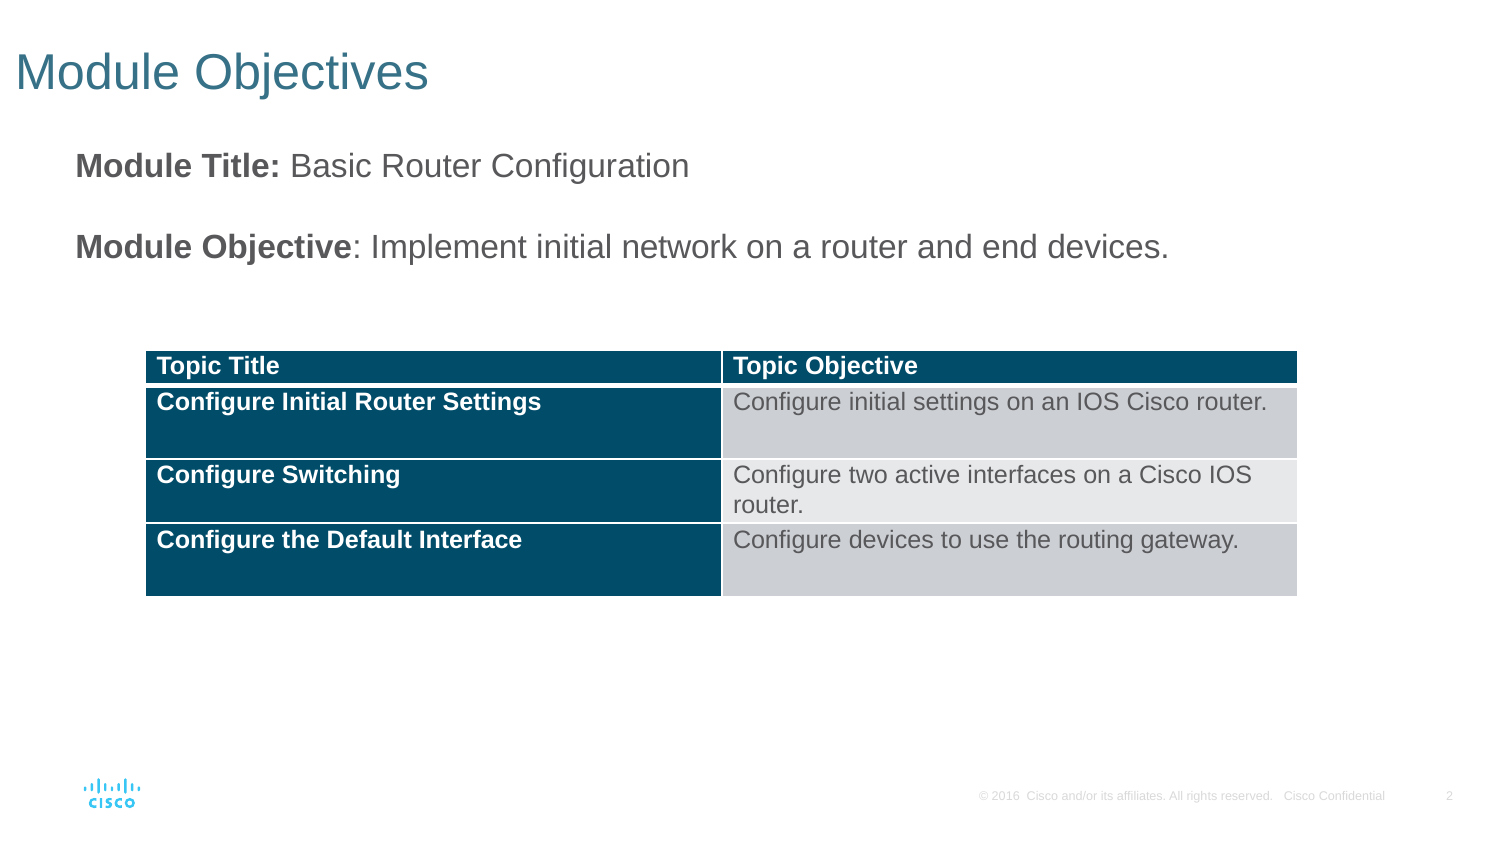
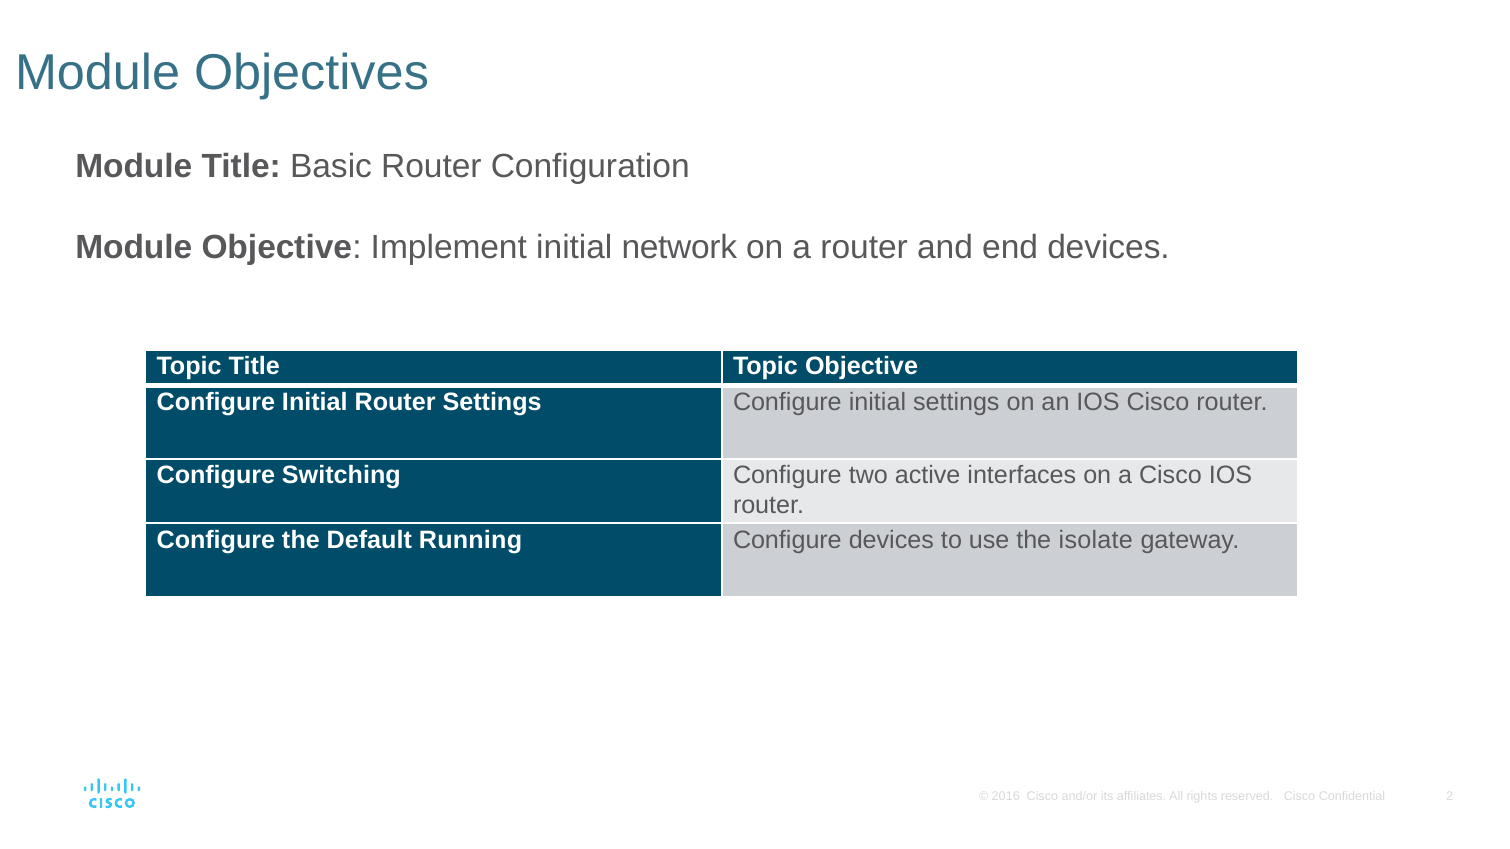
Interface: Interface -> Running
routing: routing -> isolate
